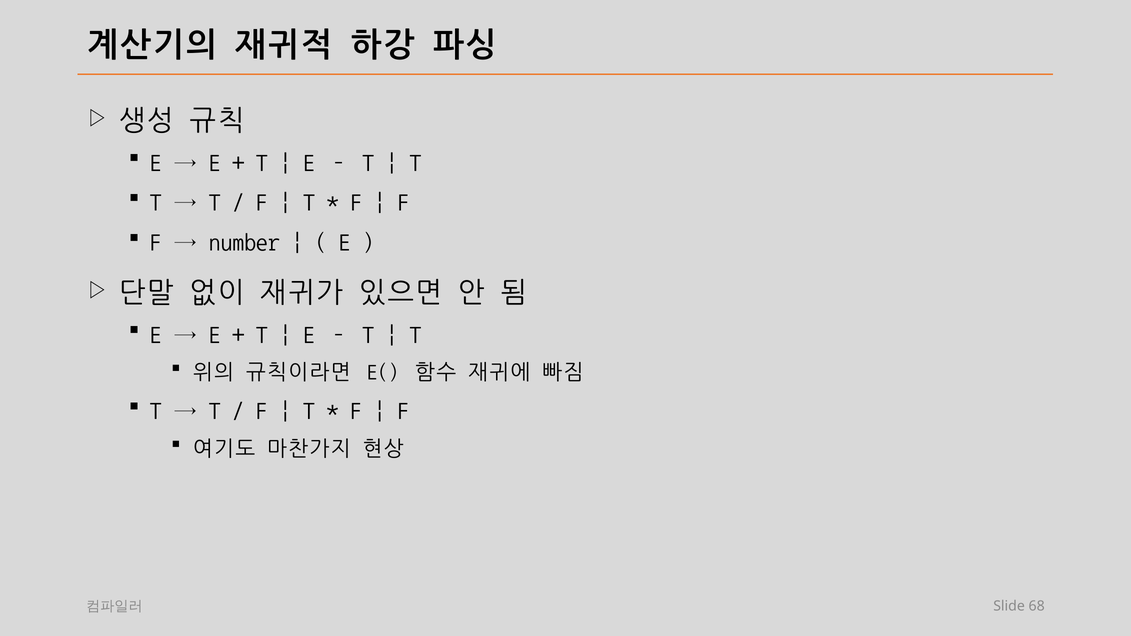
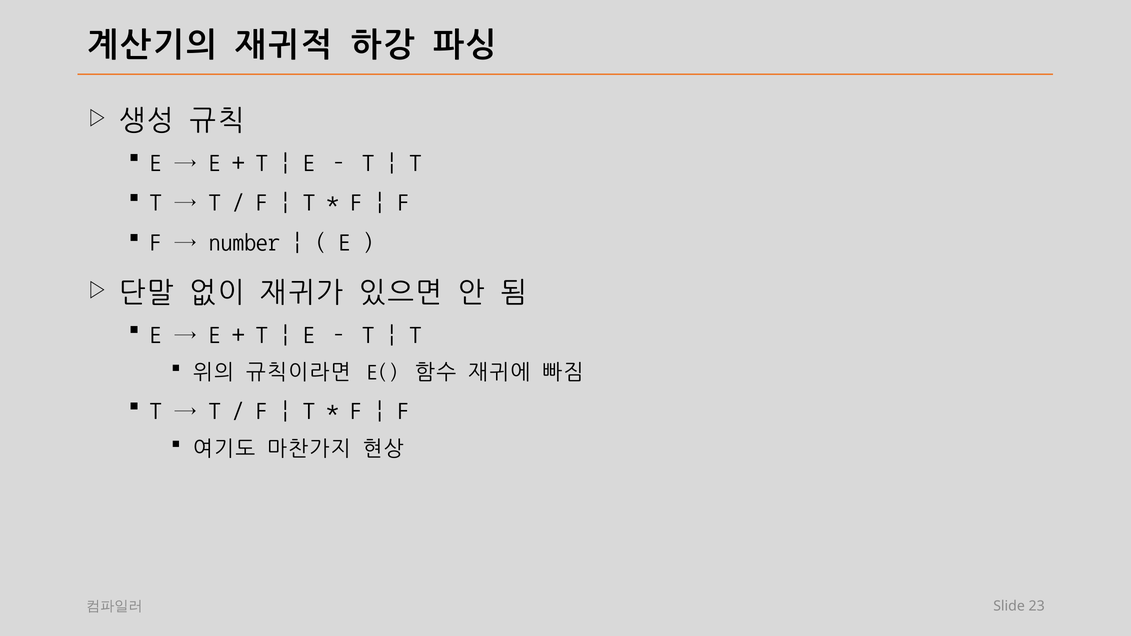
68: 68 -> 23
